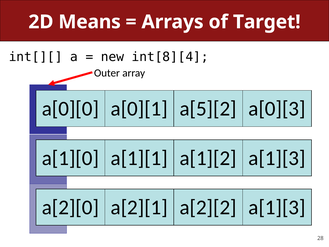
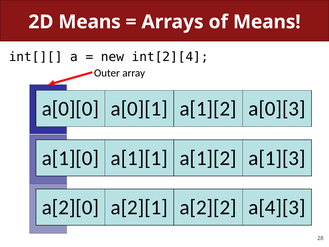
of Target: Target -> Means
int[8][4: int[8][4 -> int[2][4
a[0][1 a[5][2: a[5][2 -> a[1][2
a[2][2 a[1][3: a[1][3 -> a[4][3
